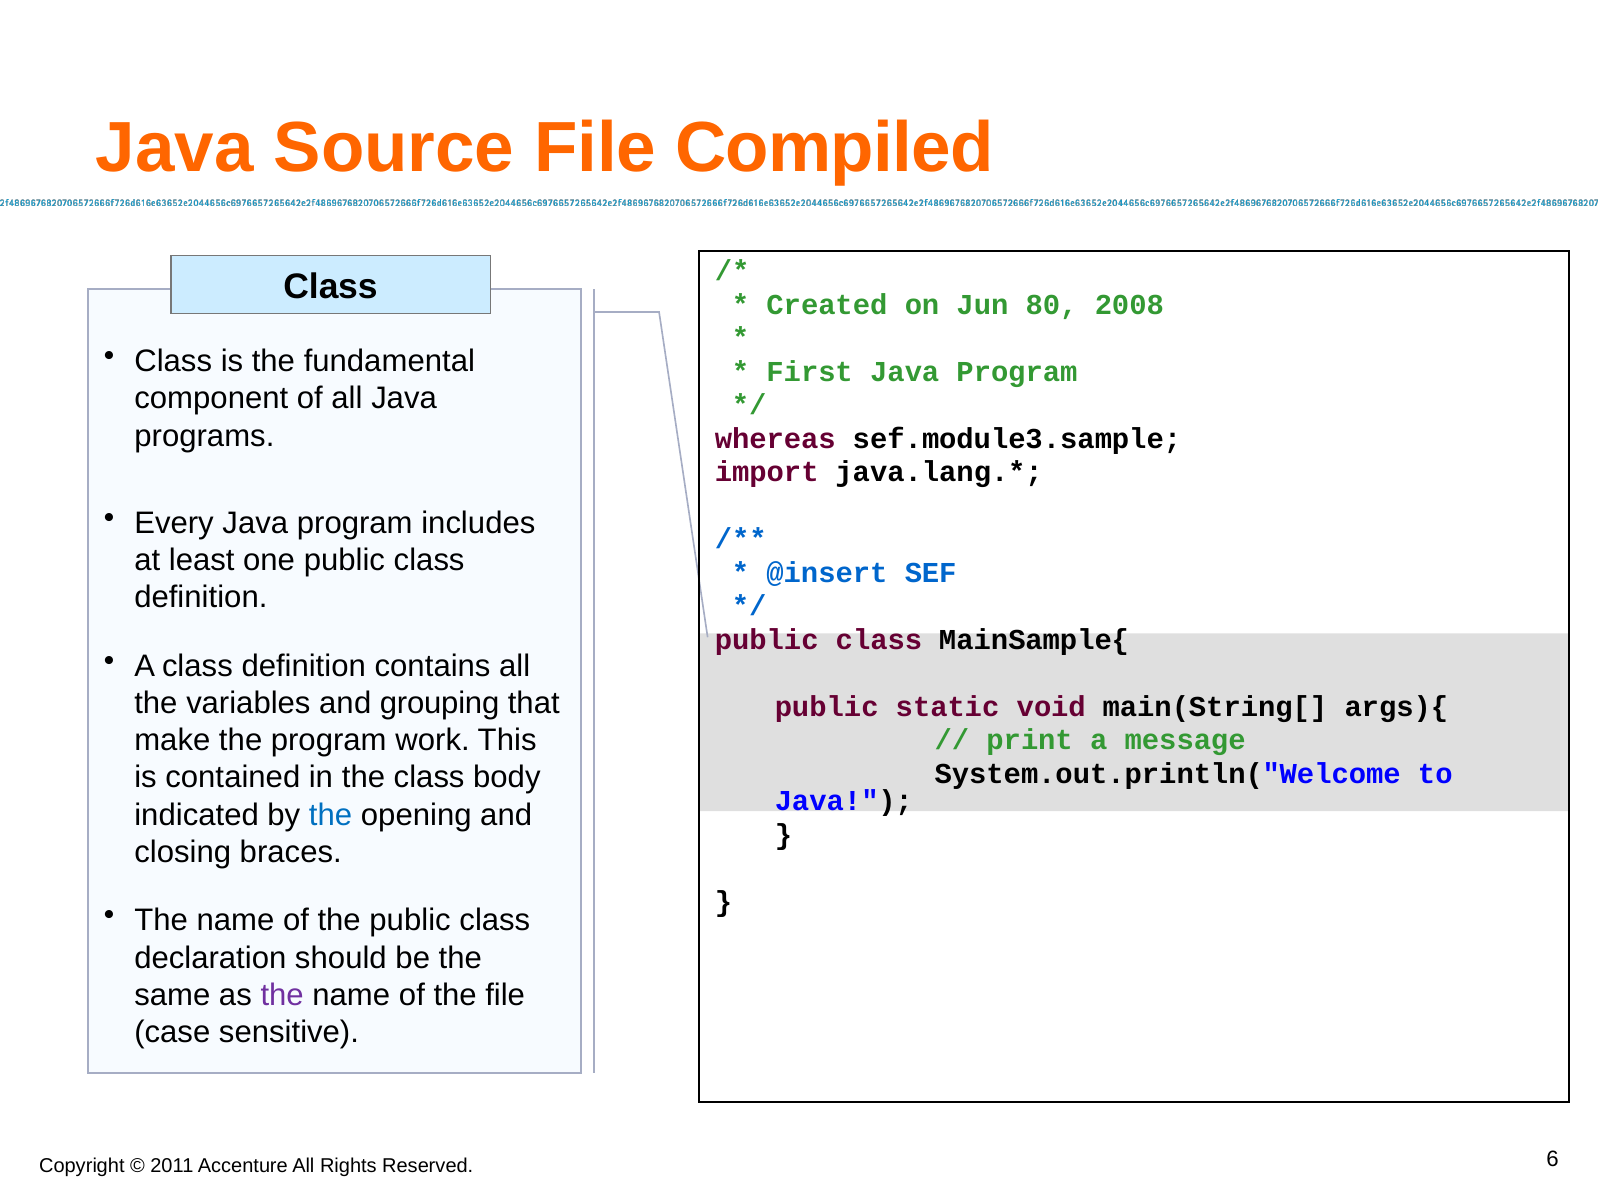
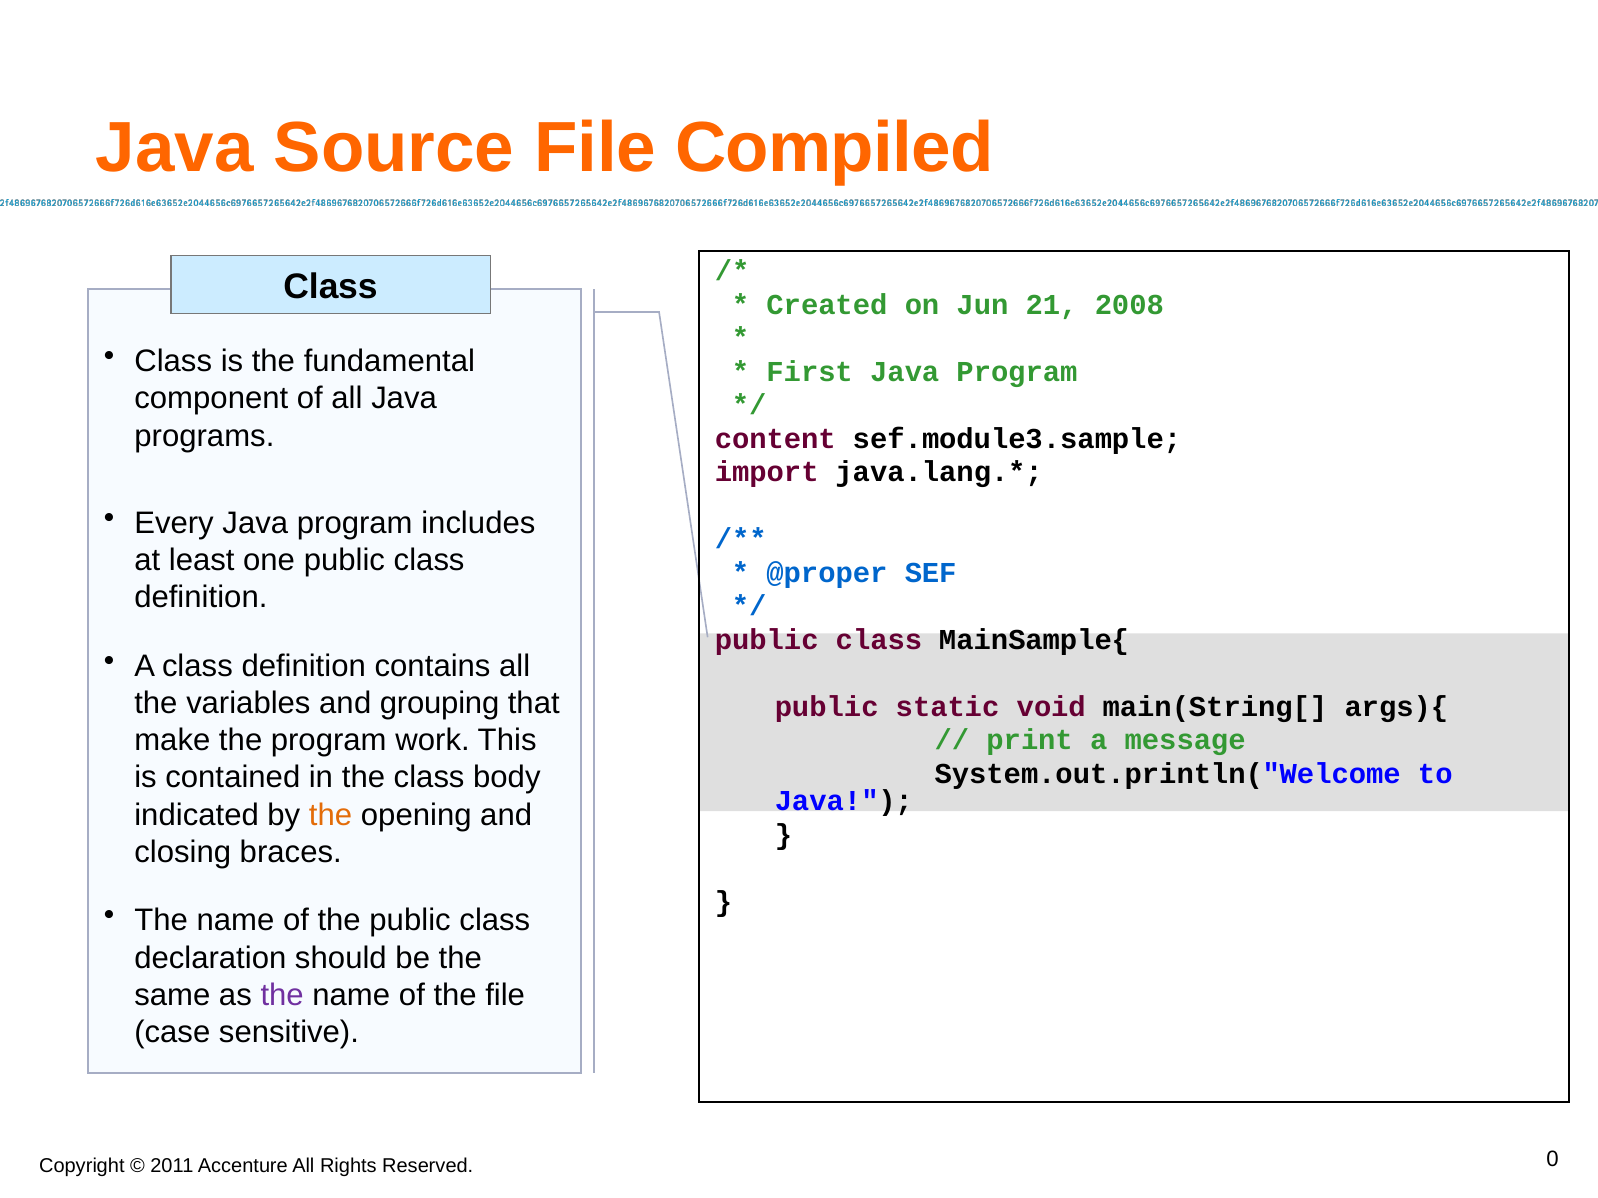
80: 80 -> 21
whereas: whereas -> content
@insert: @insert -> @proper
the at (330, 815) colour: blue -> orange
6: 6 -> 0
